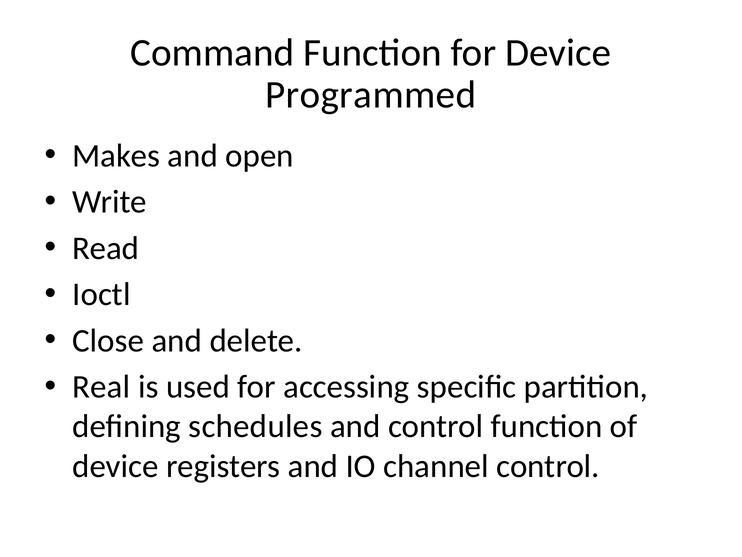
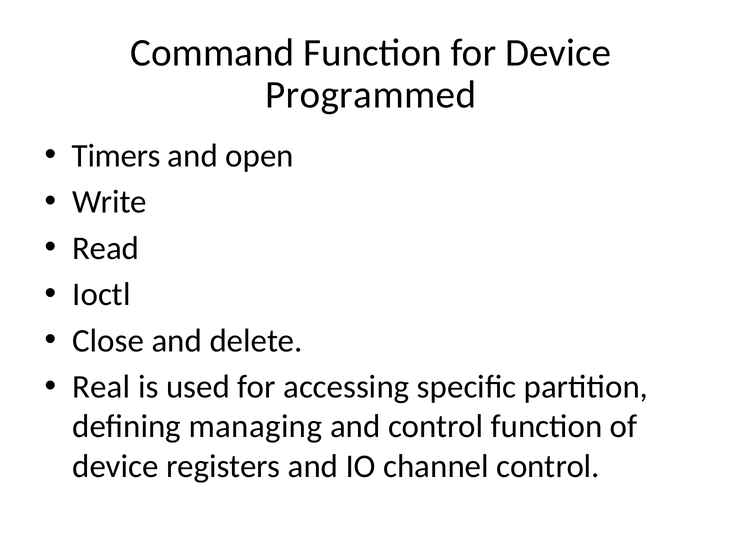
Makes: Makes -> Timers
schedules: schedules -> managing
